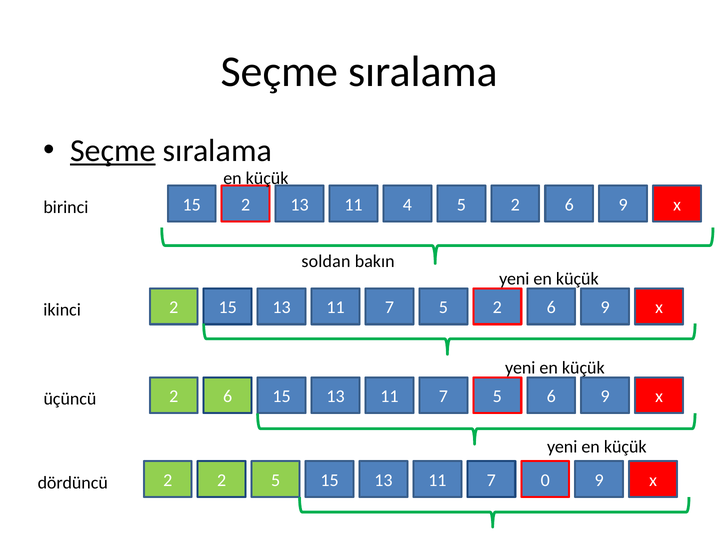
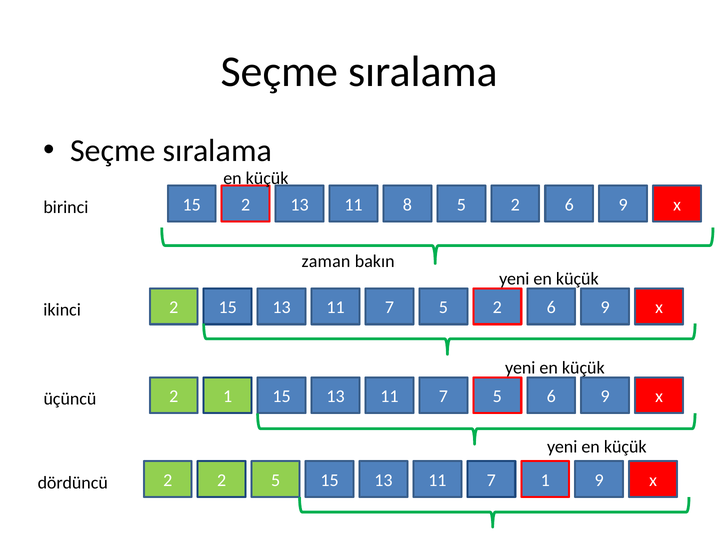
Seçme at (113, 151) underline: present -> none
4: 4 -> 8
soldan: soldan -> zaman
6 at (228, 397): 6 -> 1
7 0: 0 -> 1
